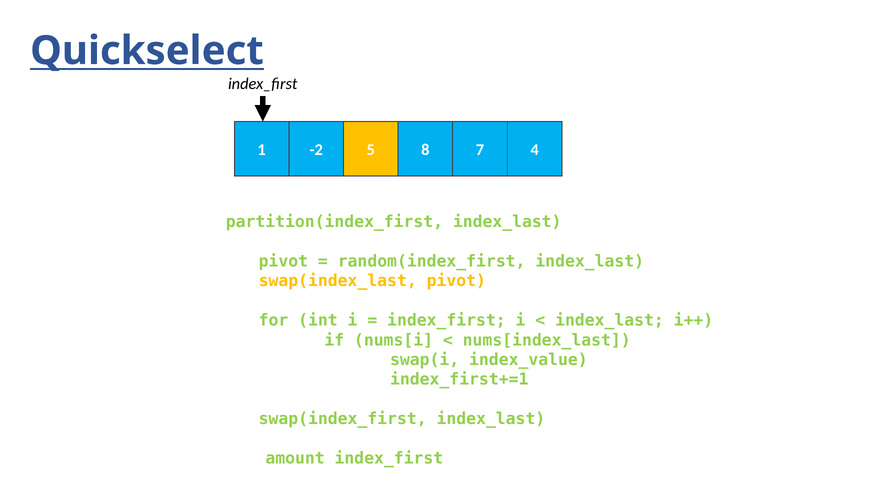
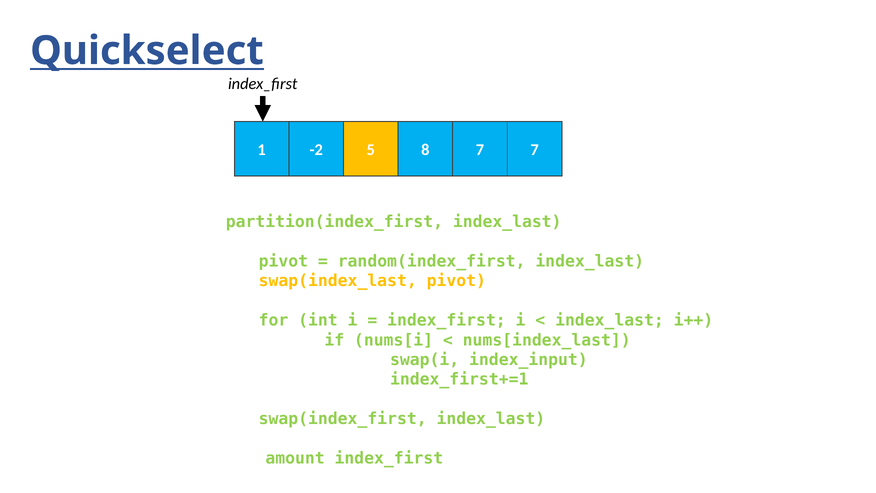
7 4: 4 -> 7
index_value: index_value -> index_input
